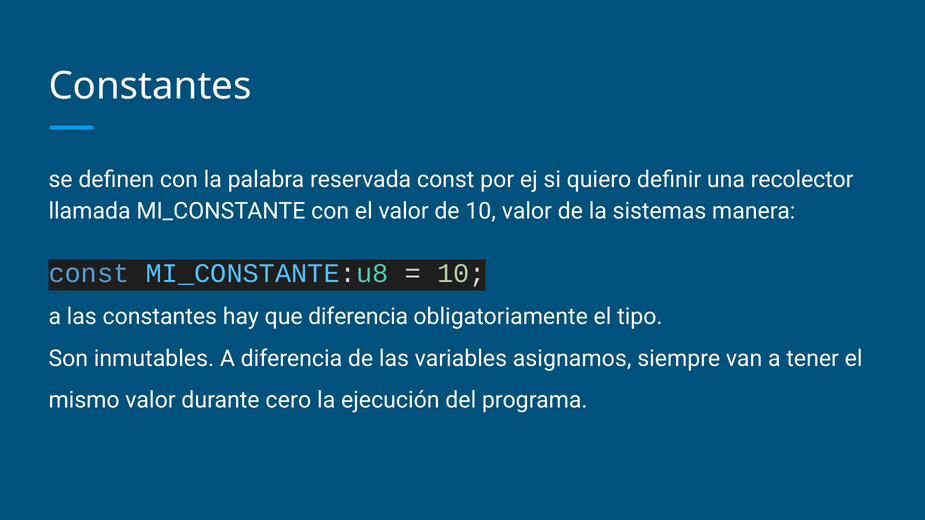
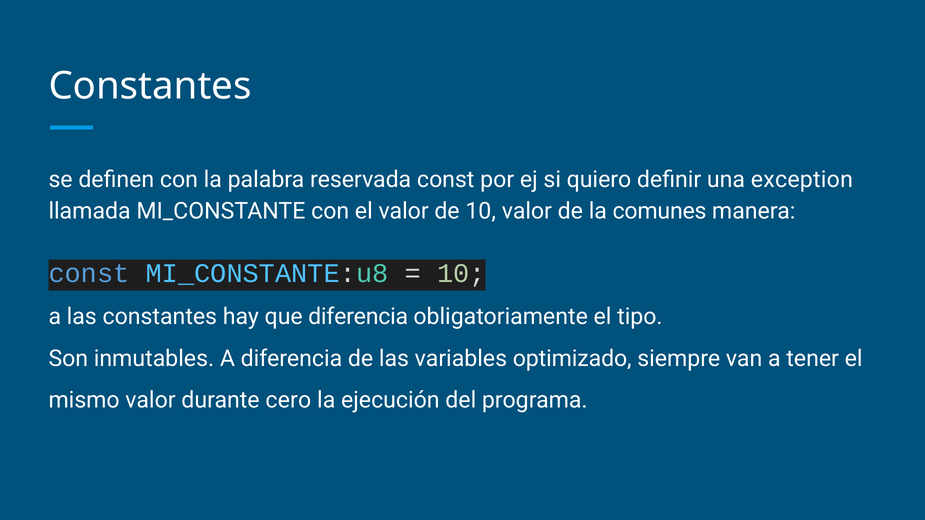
recolector: recolector -> exception
sistemas: sistemas -> comunes
asignamos: asignamos -> optimizado
